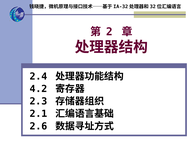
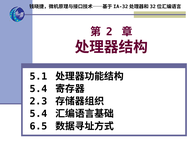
2.4: 2.4 -> 5.1
4.2 at (38, 89): 4.2 -> 5.4
2.1 at (38, 114): 2.1 -> 5.4
2.6: 2.6 -> 6.5
